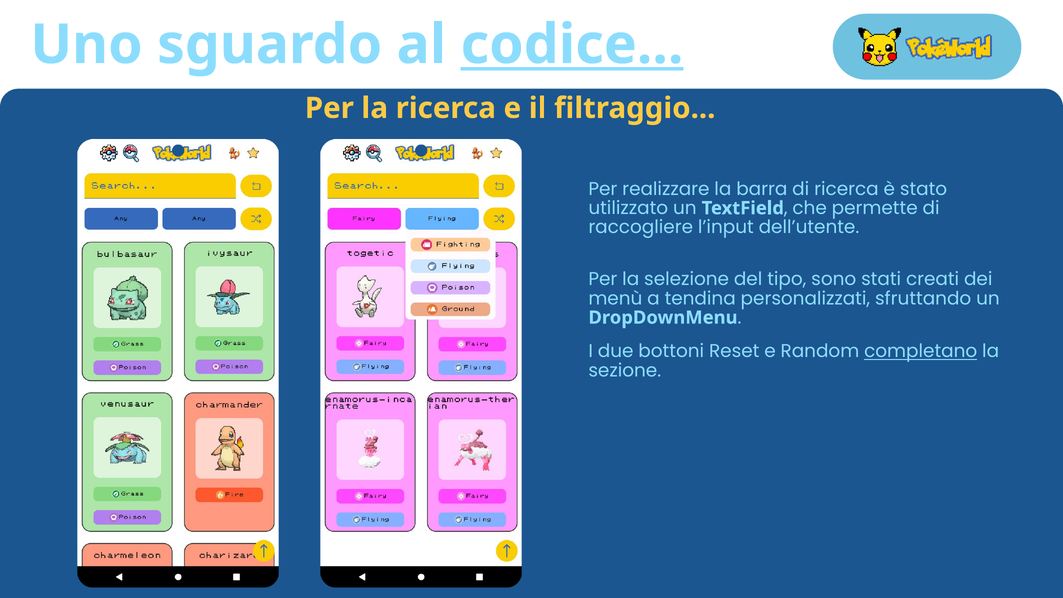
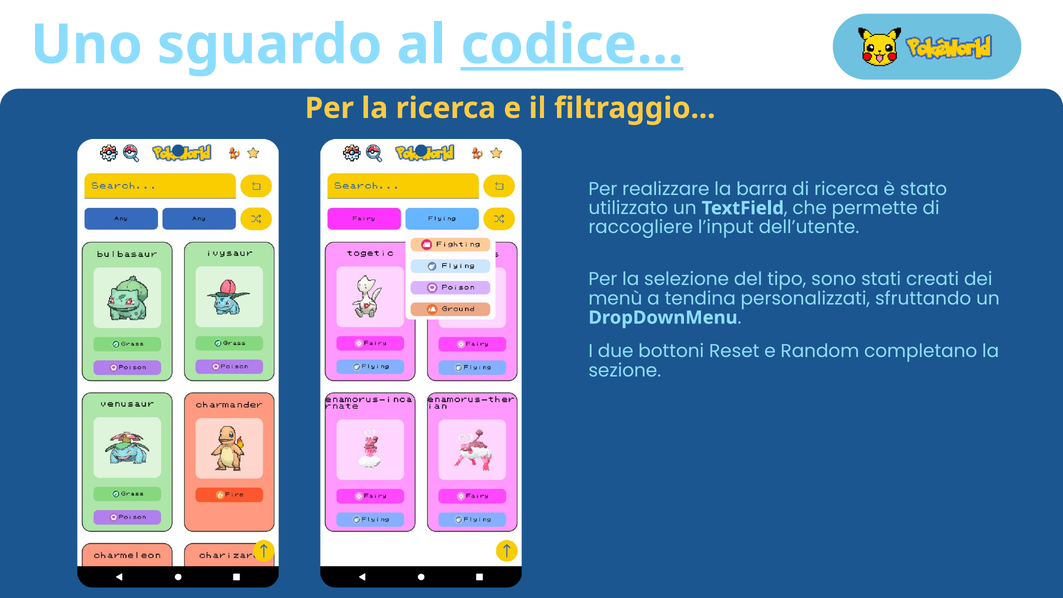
completano underline: present -> none
